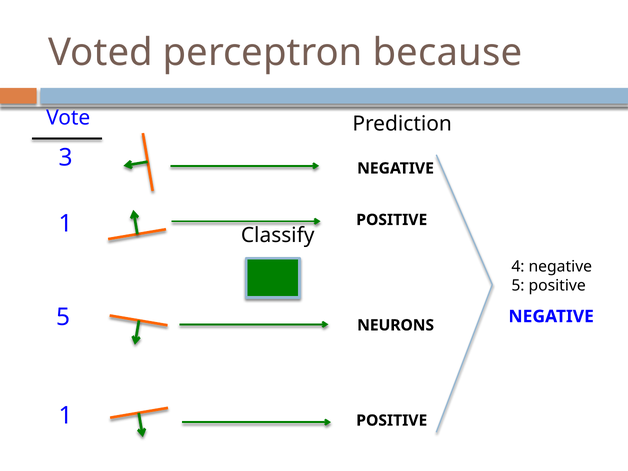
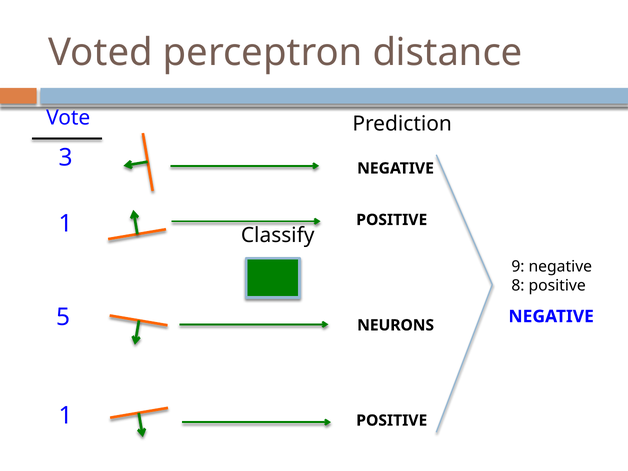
because: because -> distance
4: 4 -> 9
5 at (518, 286): 5 -> 8
